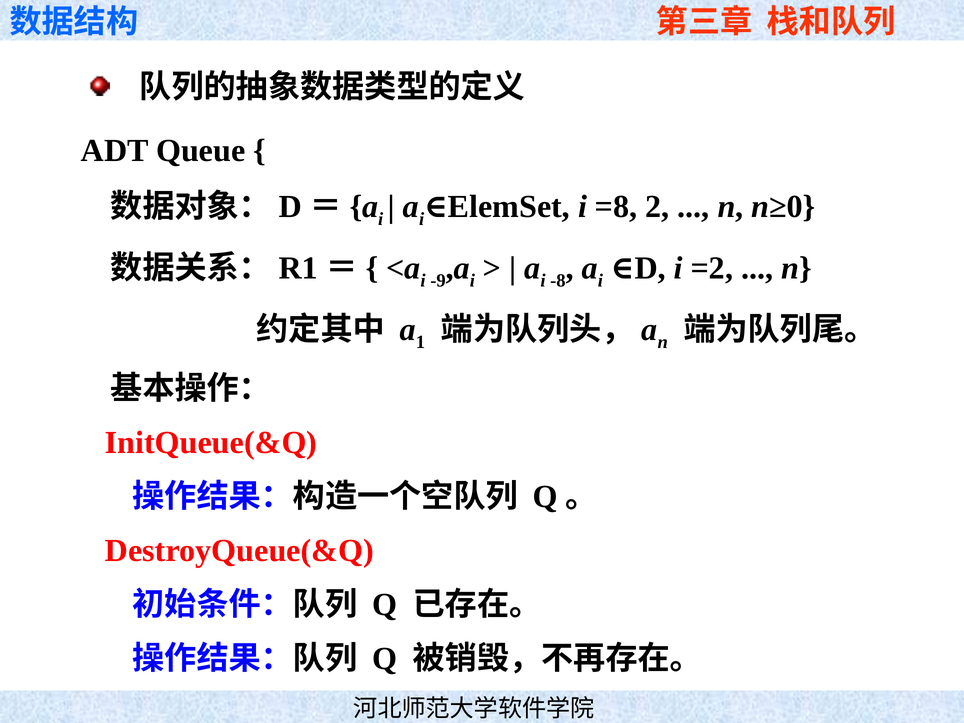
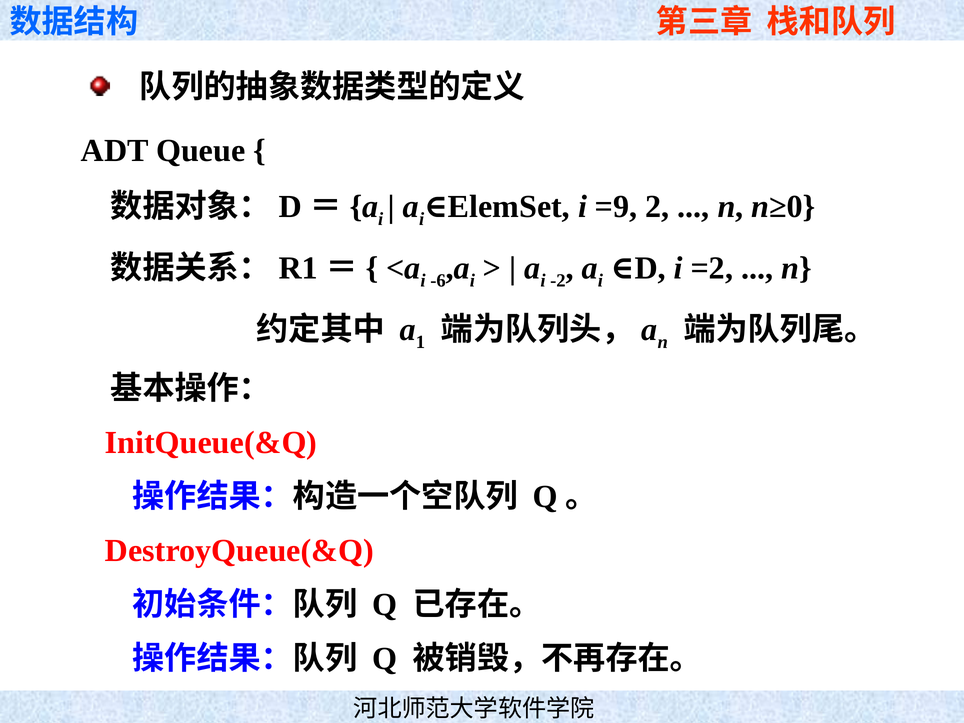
=8: =8 -> =9
-9: -9 -> -6
-8: -8 -> -2
